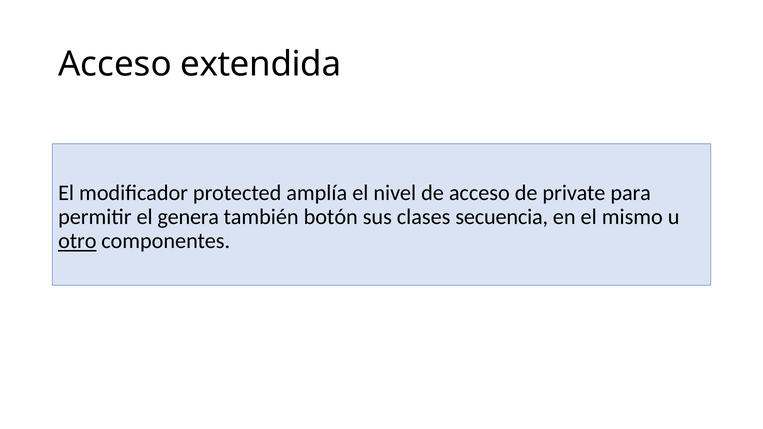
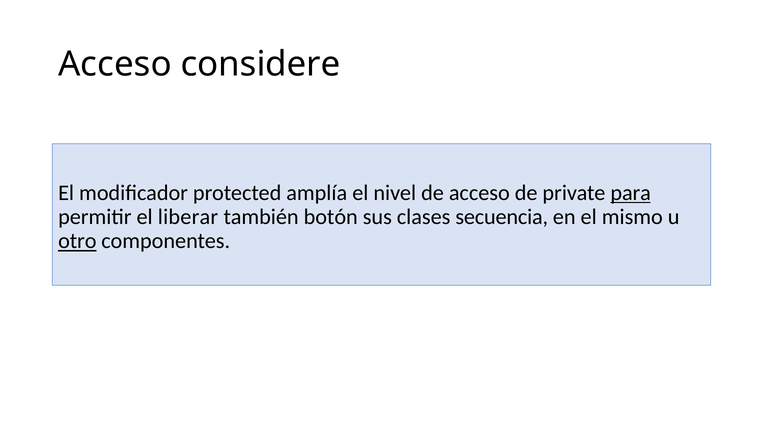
extendida: extendida -> considere
para underline: none -> present
genera: genera -> liberar
